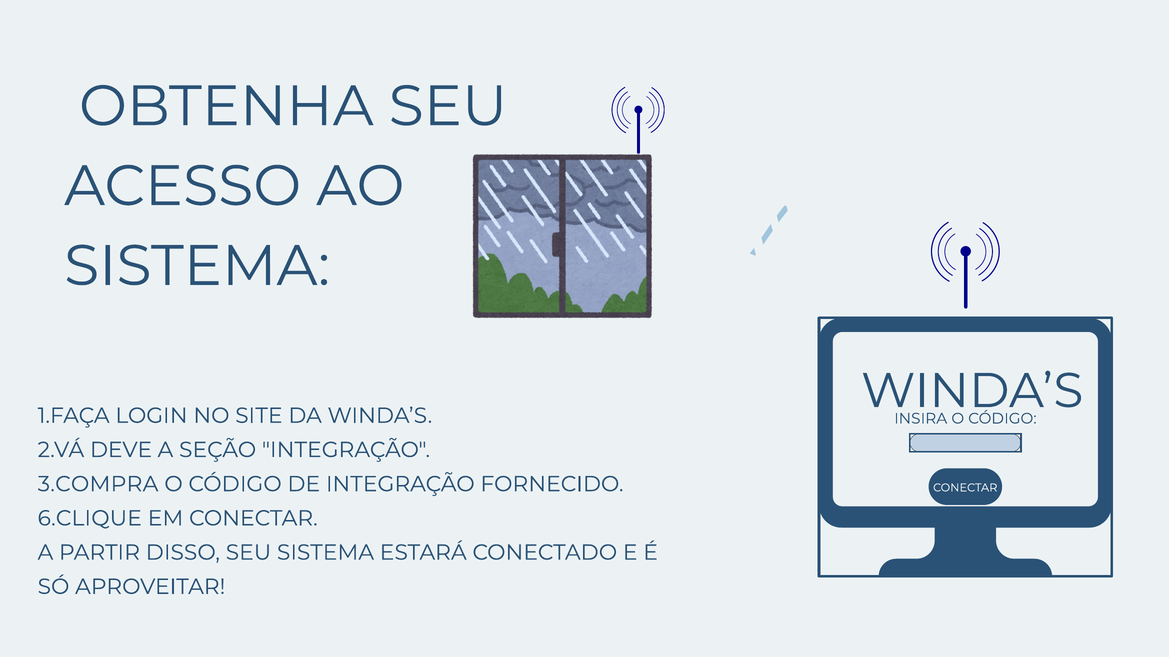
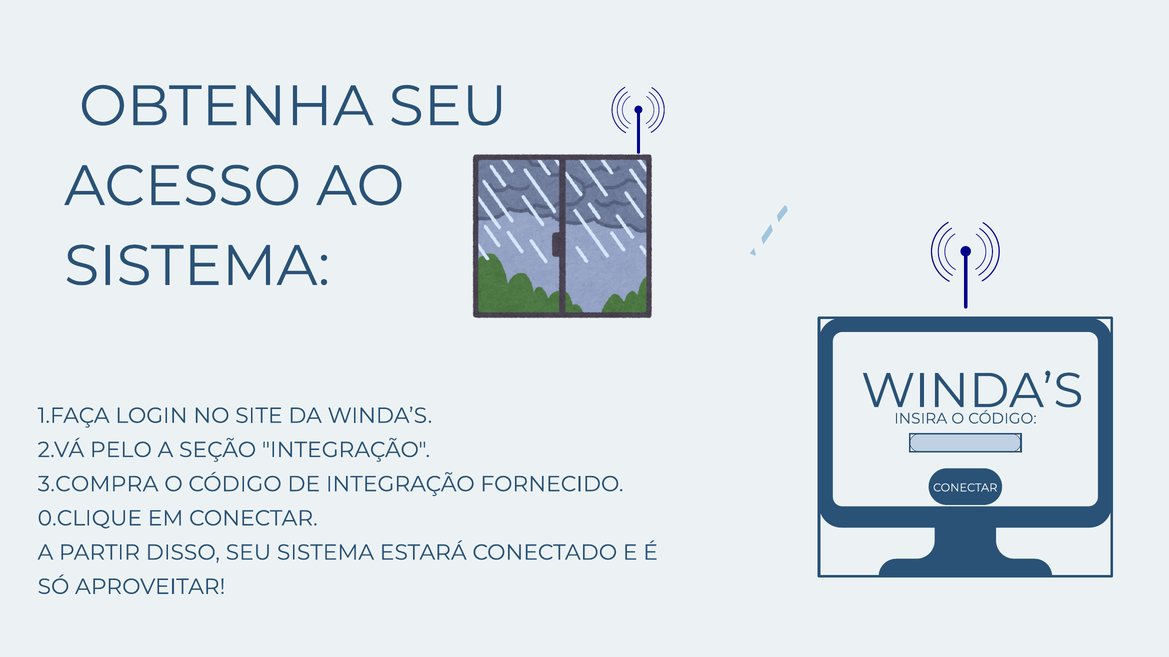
DEVE: DEVE -> PELO
6.CLIQUE: 6.CLIQUE -> 0.CLIQUE
